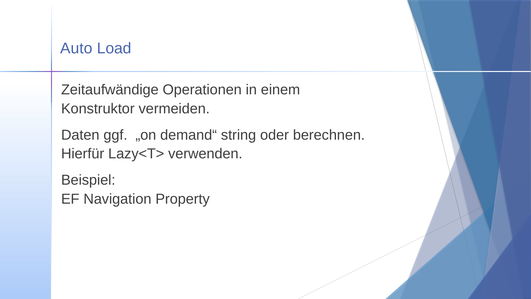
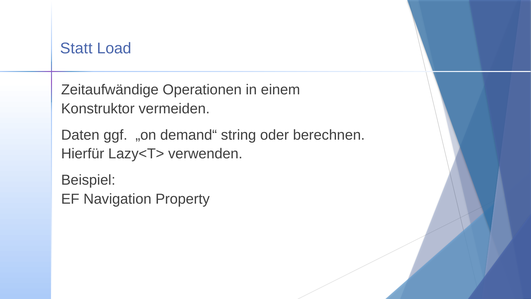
Auto: Auto -> Statt
